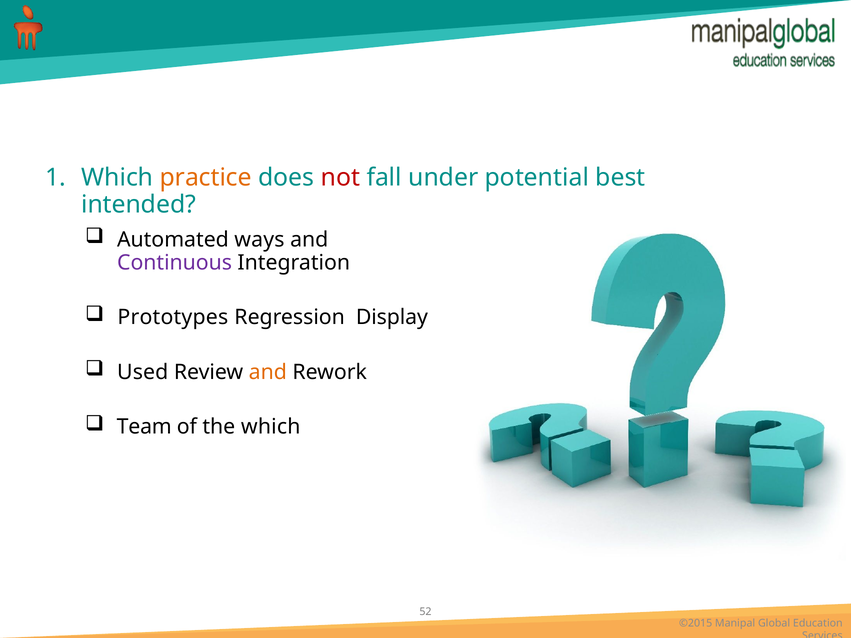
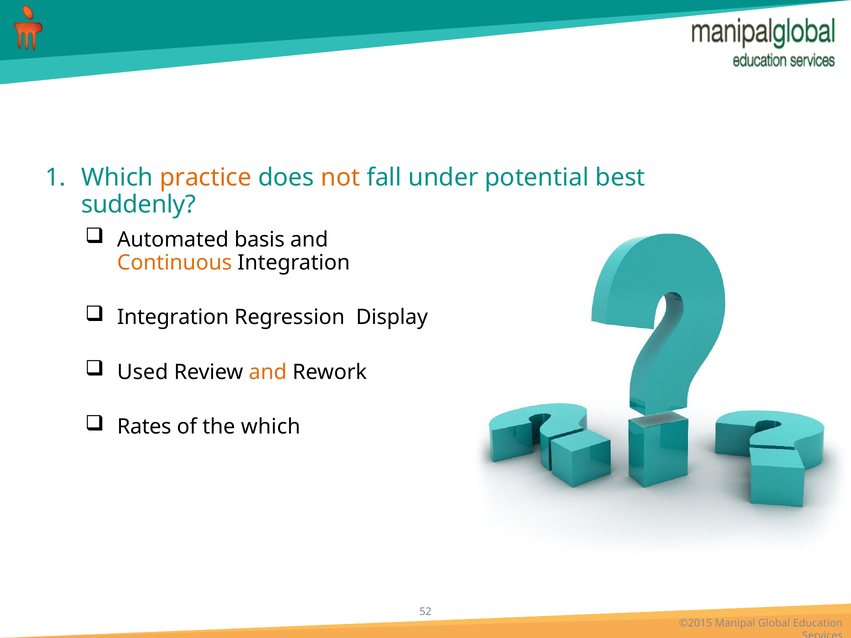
not colour: red -> orange
intended: intended -> suddenly
ways: ways -> basis
Continuous colour: purple -> orange
Prototypes at (173, 317): Prototypes -> Integration
Team: Team -> Rates
